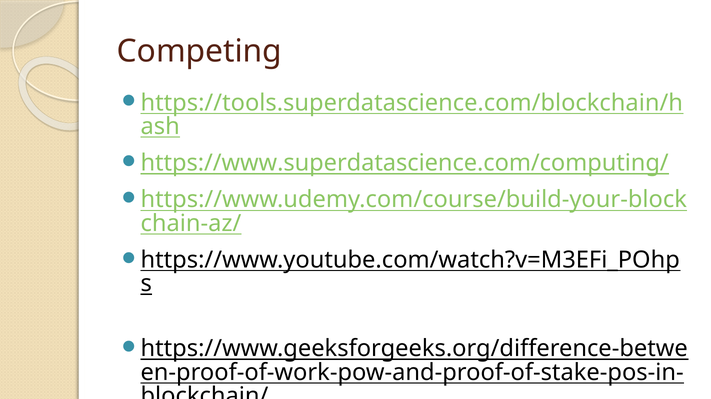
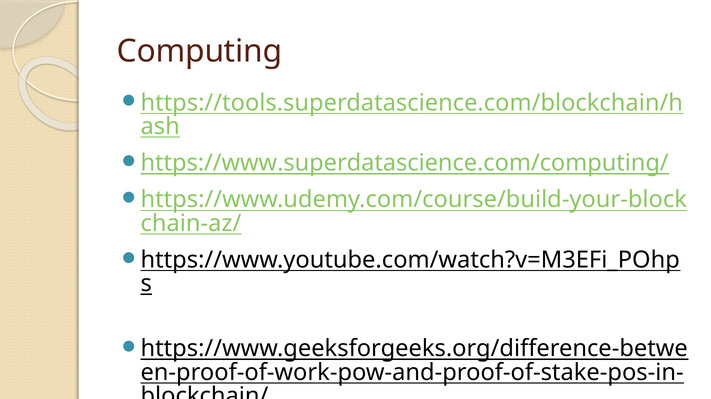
Competing: Competing -> Computing
